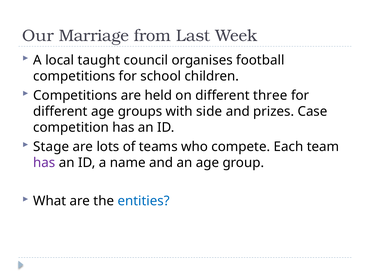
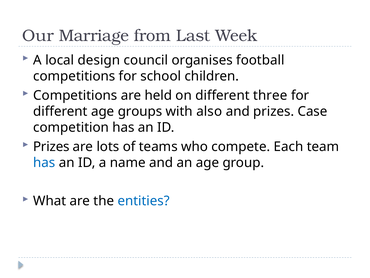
taught: taught -> design
side: side -> also
Stage at (51, 146): Stage -> Prizes
has at (44, 162) colour: purple -> blue
